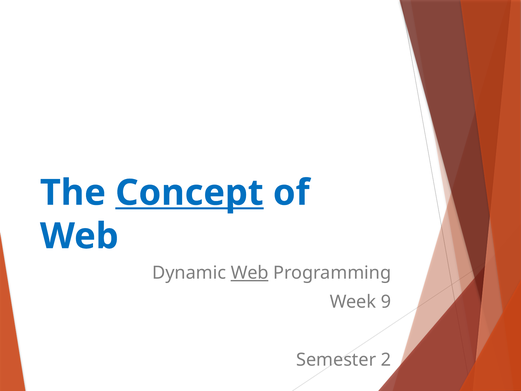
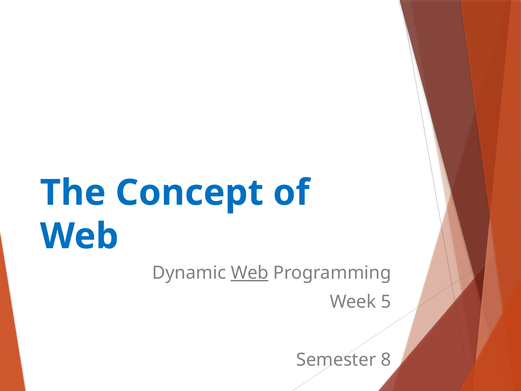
Concept underline: present -> none
9: 9 -> 5
2: 2 -> 8
